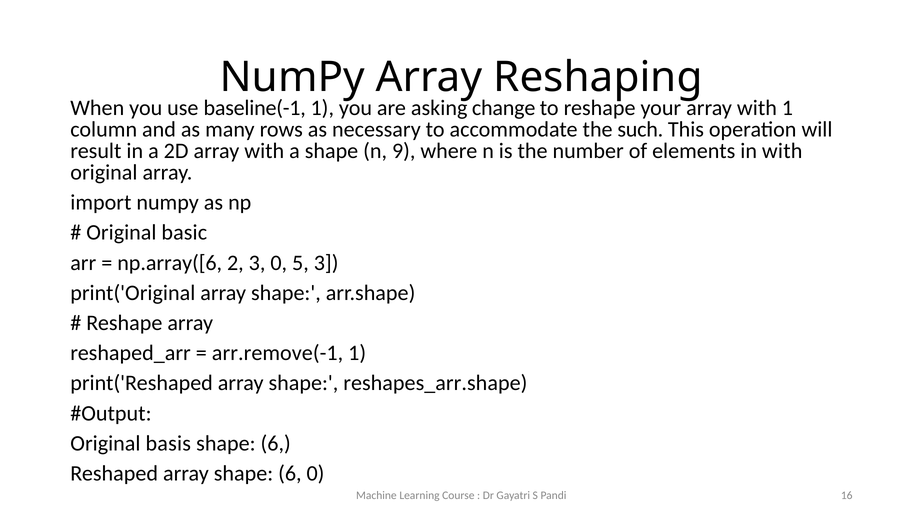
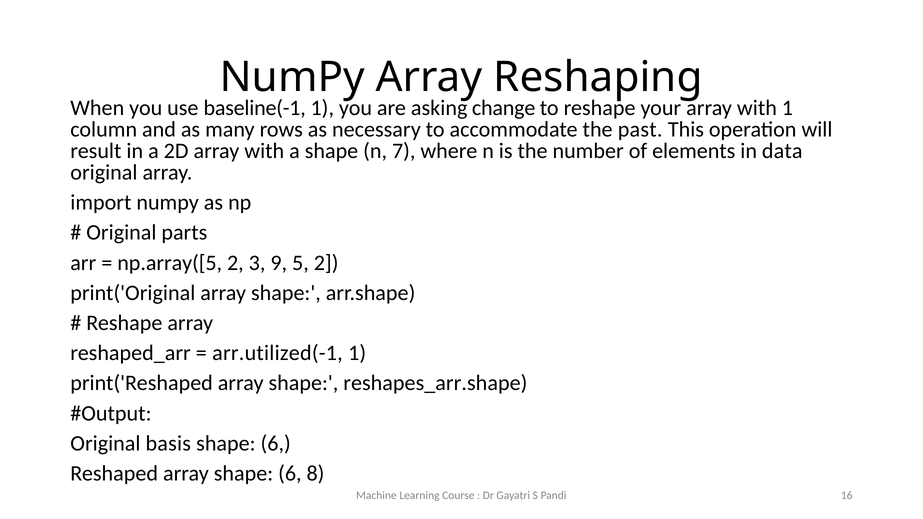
such: such -> past
9: 9 -> 7
in with: with -> data
basic: basic -> parts
np.array([6: np.array([6 -> np.array([5
3 0: 0 -> 9
5 3: 3 -> 2
arr.remove(-1: arr.remove(-1 -> arr.utilized(-1
6 0: 0 -> 8
